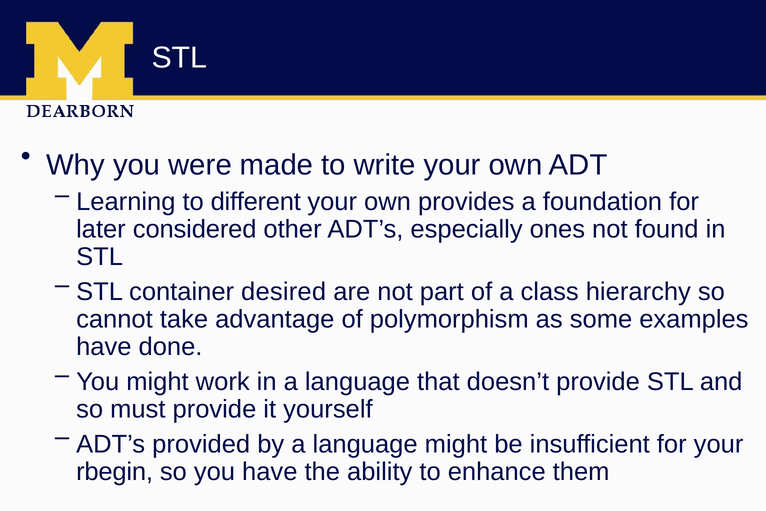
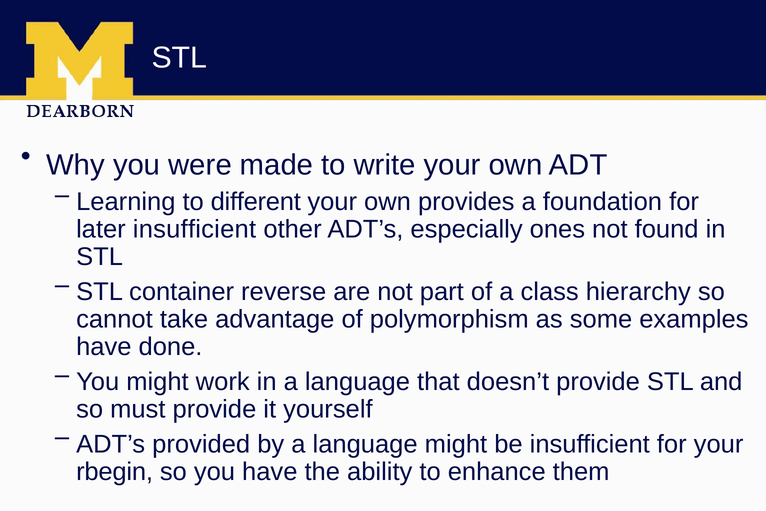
later considered: considered -> insufficient
desired: desired -> reverse
